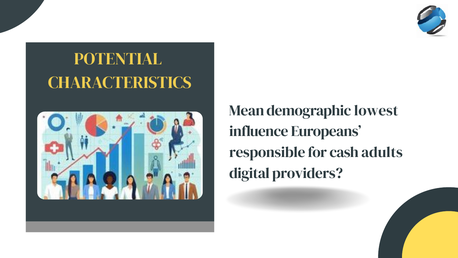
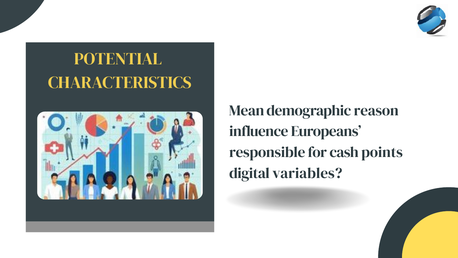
lowest: lowest -> reason
adults: adults -> points
providers: providers -> variables
